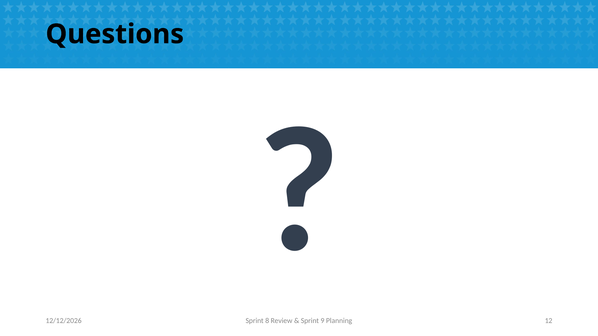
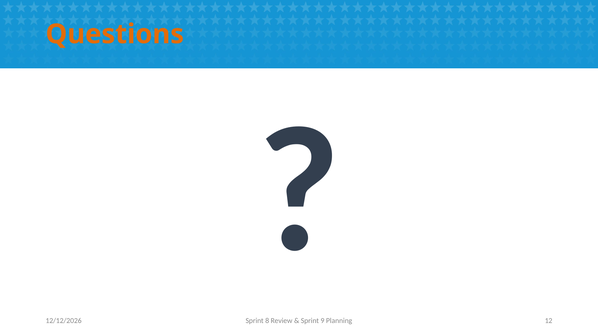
Questions colour: black -> orange
